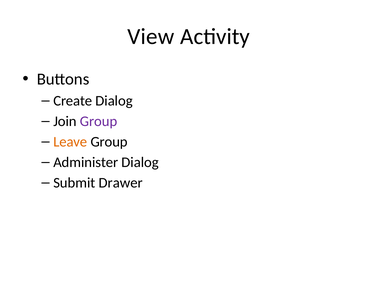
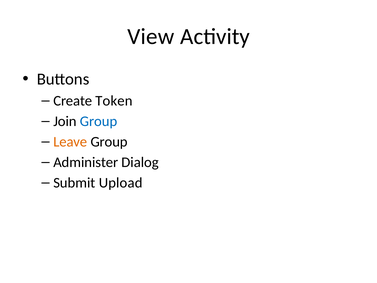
Create Dialog: Dialog -> Token
Group at (99, 121) colour: purple -> blue
Drawer: Drawer -> Upload
